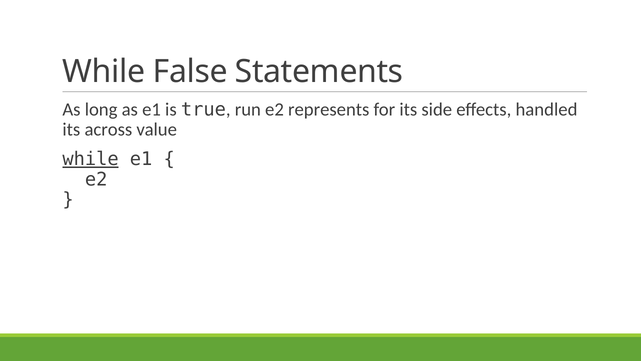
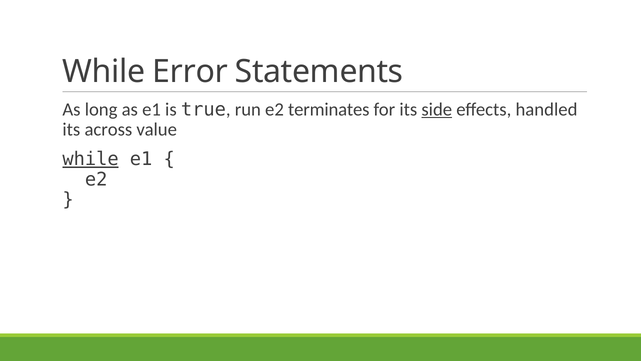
False: False -> Error
represents: represents -> terminates
side underline: none -> present
